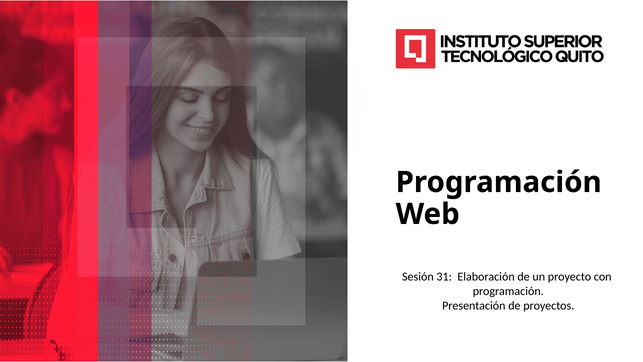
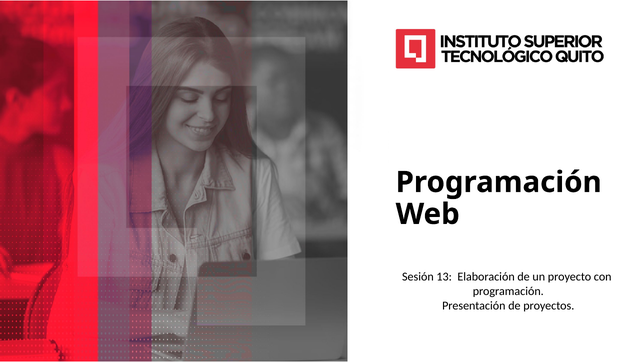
31: 31 -> 13
